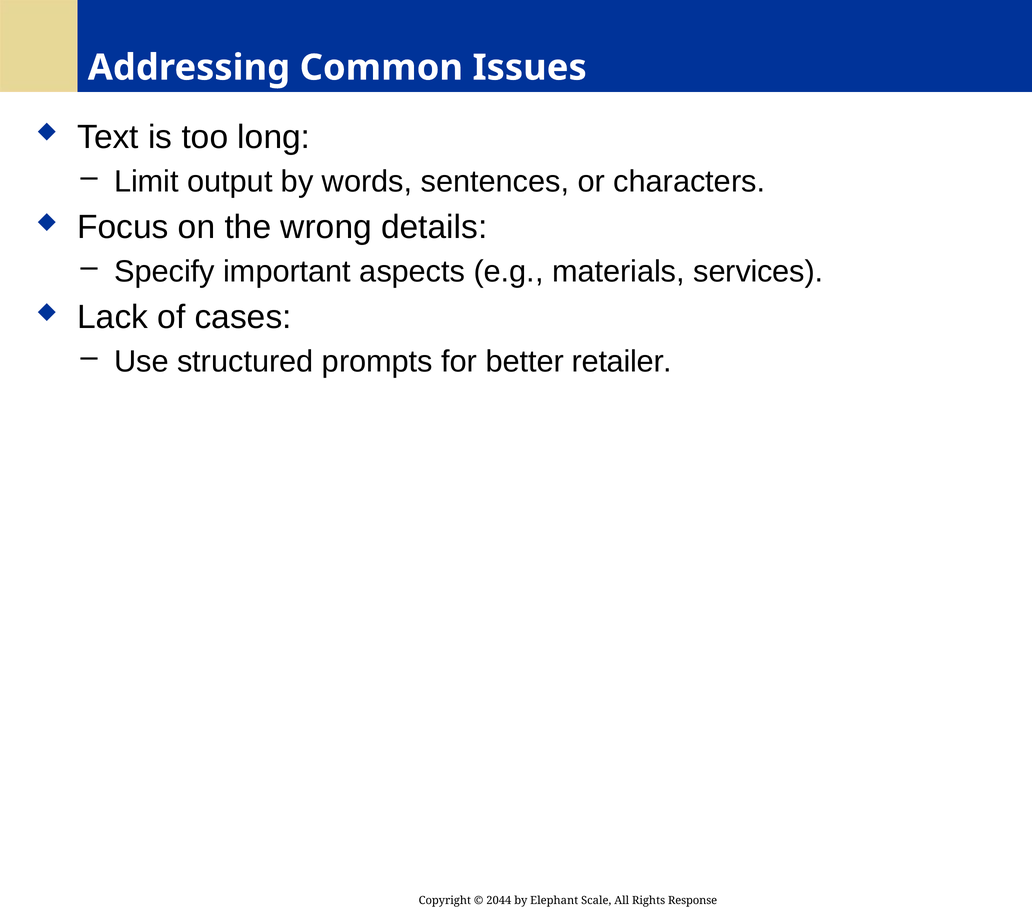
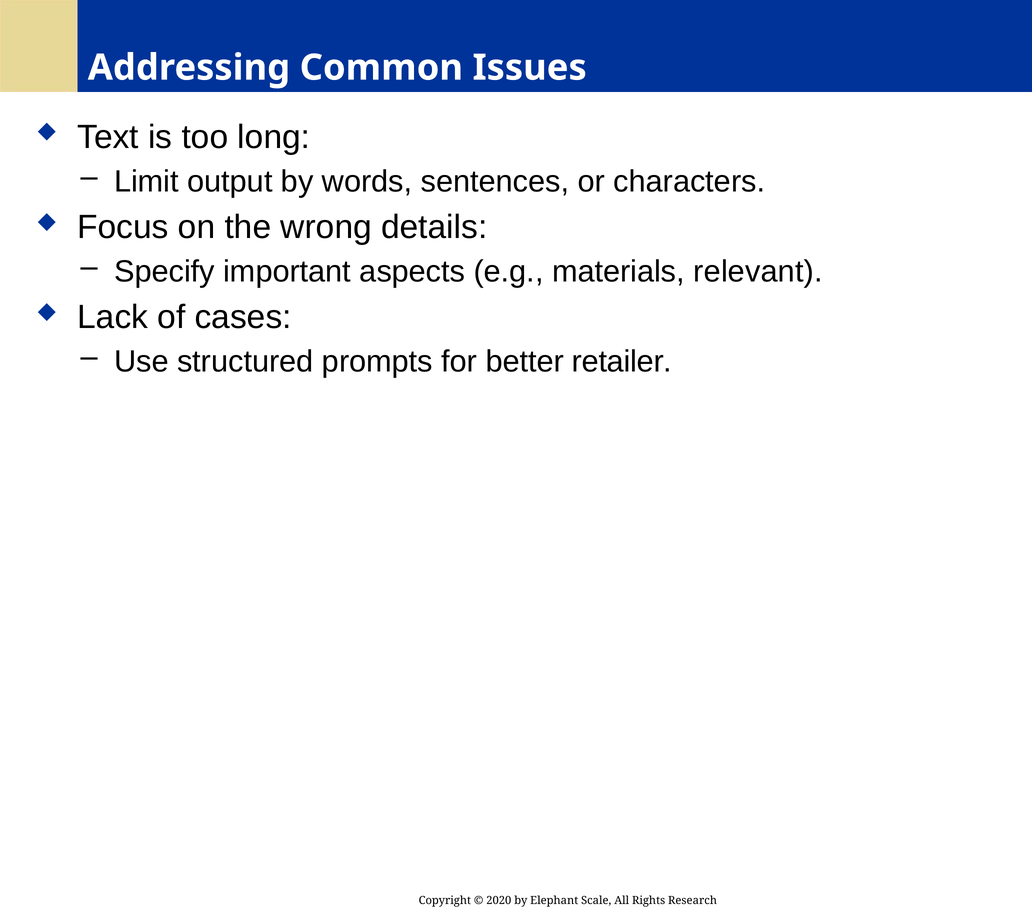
services: services -> relevant
2044: 2044 -> 2020
Response: Response -> Research
